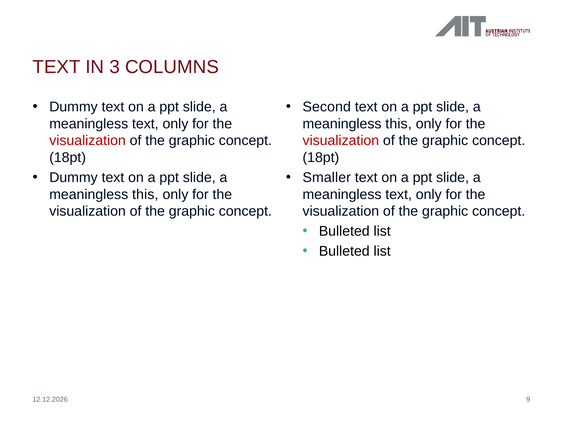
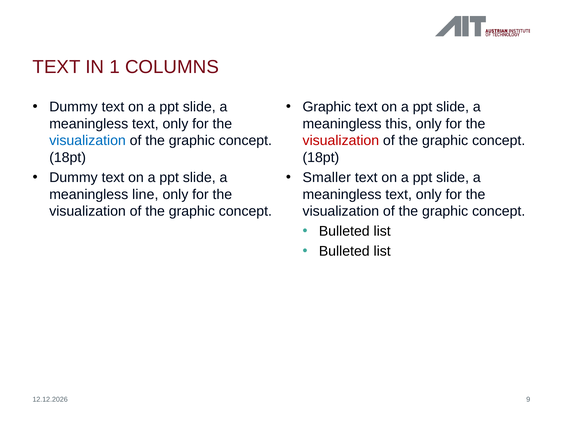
3: 3 -> 1
Second at (327, 107): Second -> Graphic
visualization at (88, 141) colour: red -> blue
this at (145, 195): this -> line
